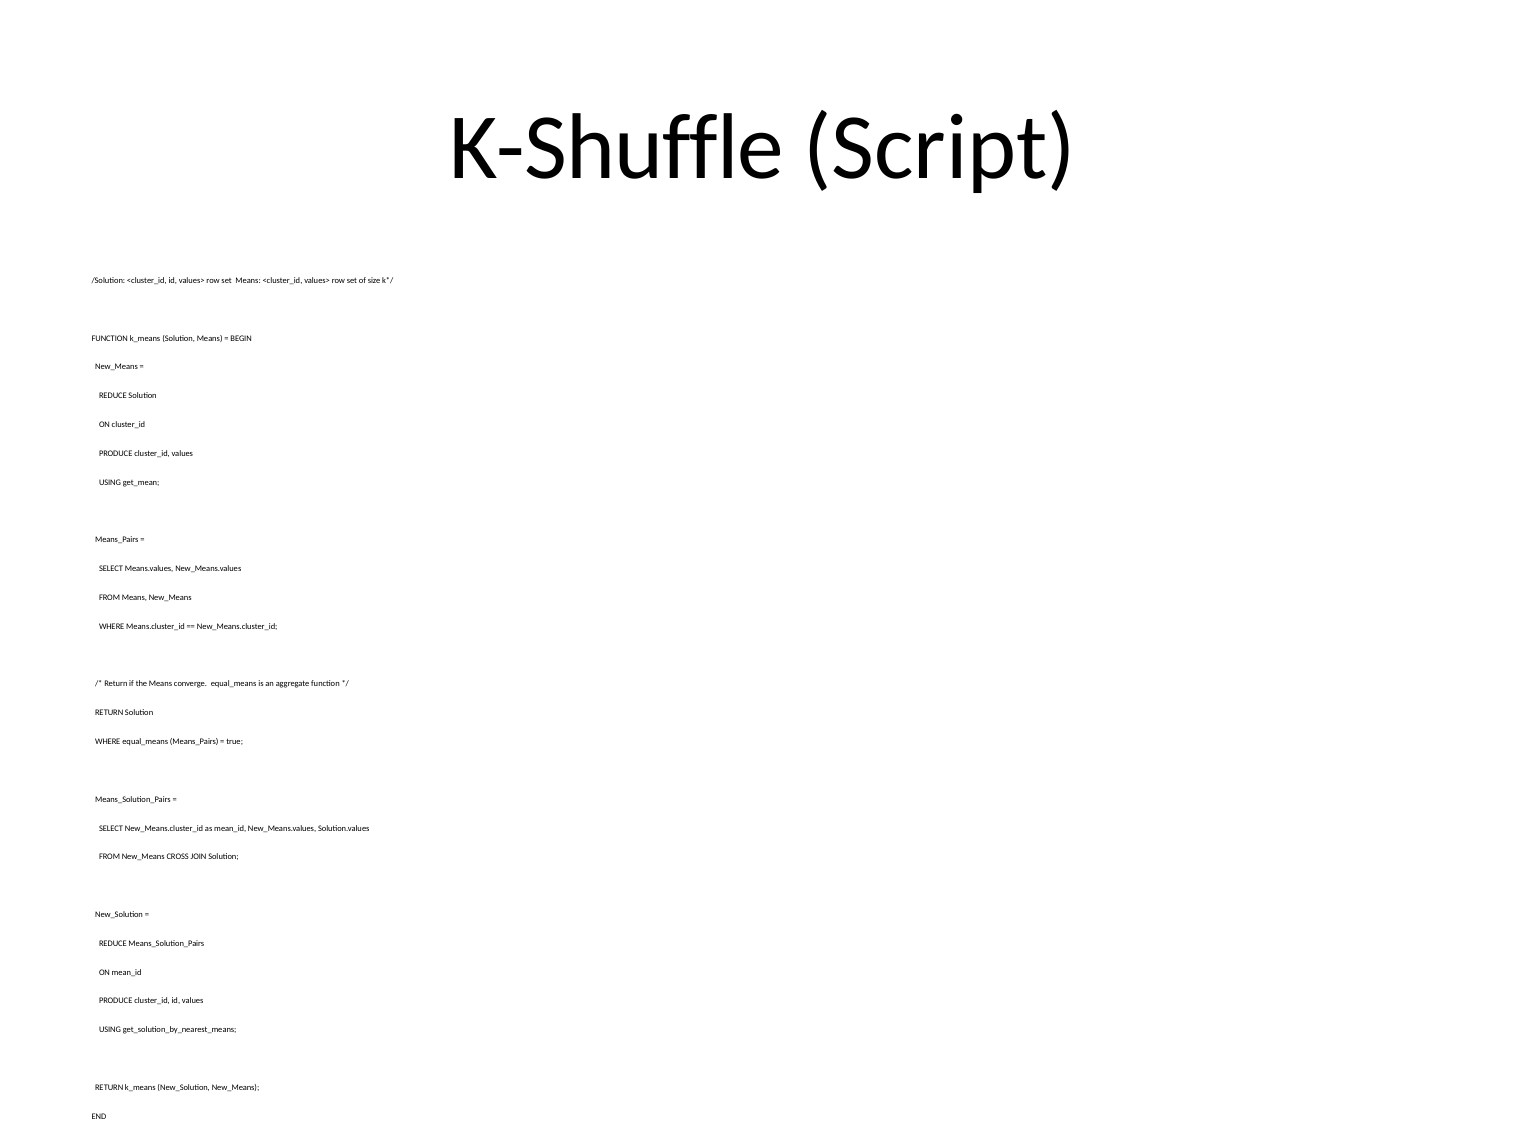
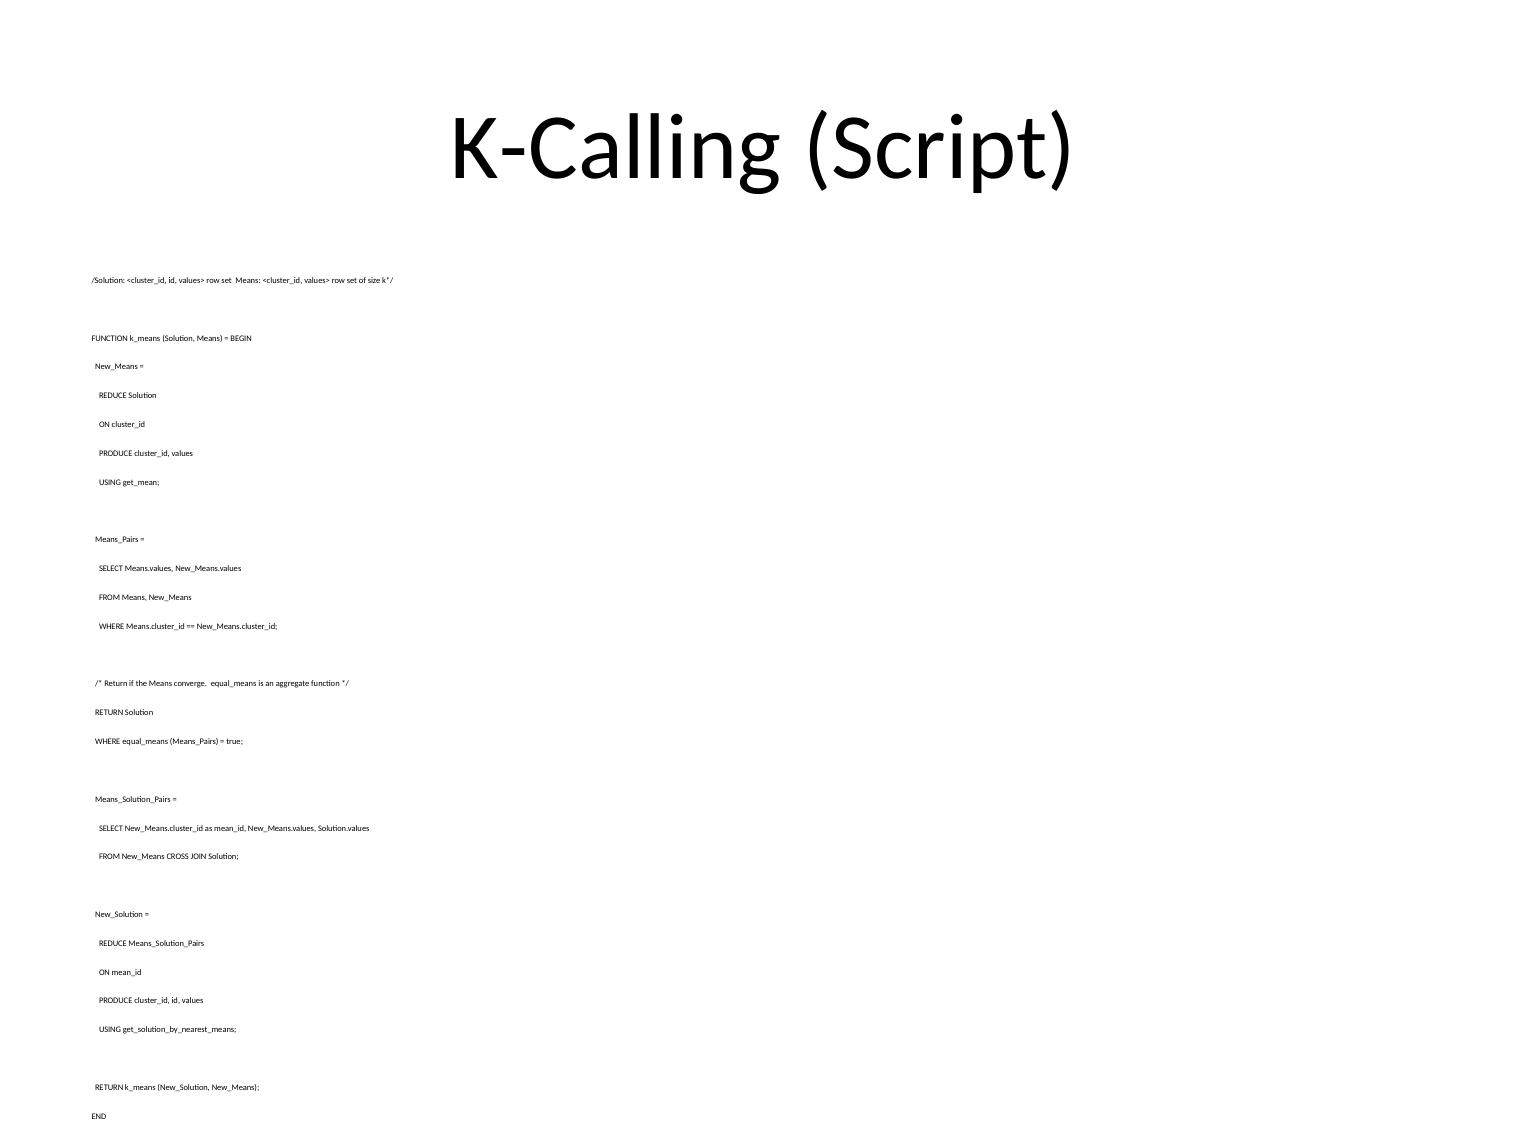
K-Shuffle: K-Shuffle -> K-Calling
